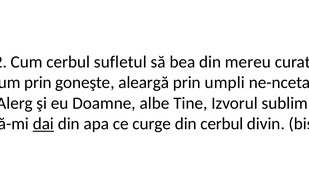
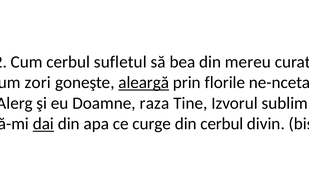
prin at (38, 82): prin -> zori
aleargă underline: none -> present
umpli: umpli -> florile
albe: albe -> raza
